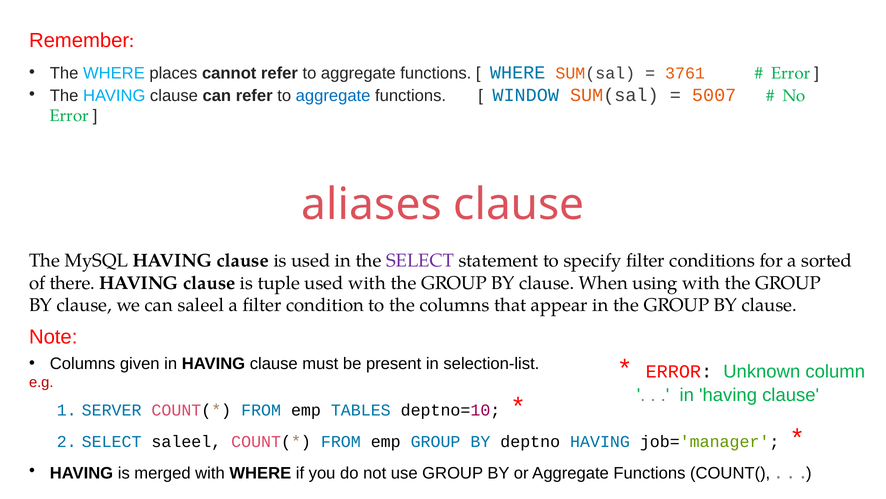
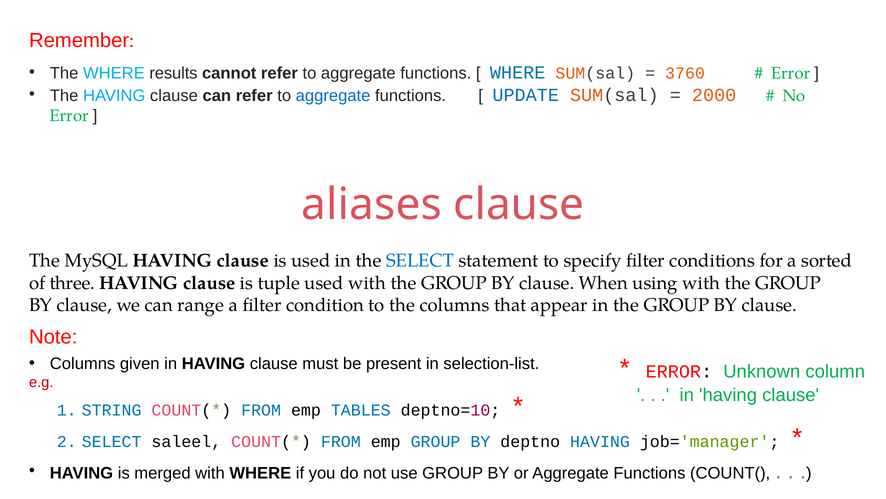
places: places -> results
3761: 3761 -> 3760
WINDOW: WINDOW -> UPDATE
5007: 5007 -> 2000
SELECT at (420, 261) colour: purple -> blue
there: there -> three
can saleel: saleel -> range
SERVER: SERVER -> STRING
